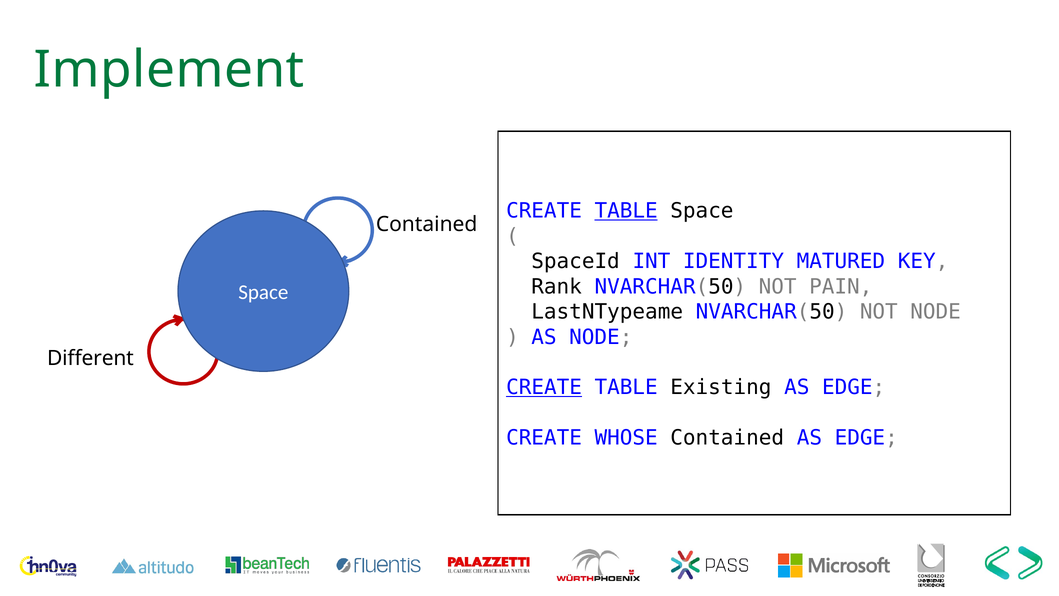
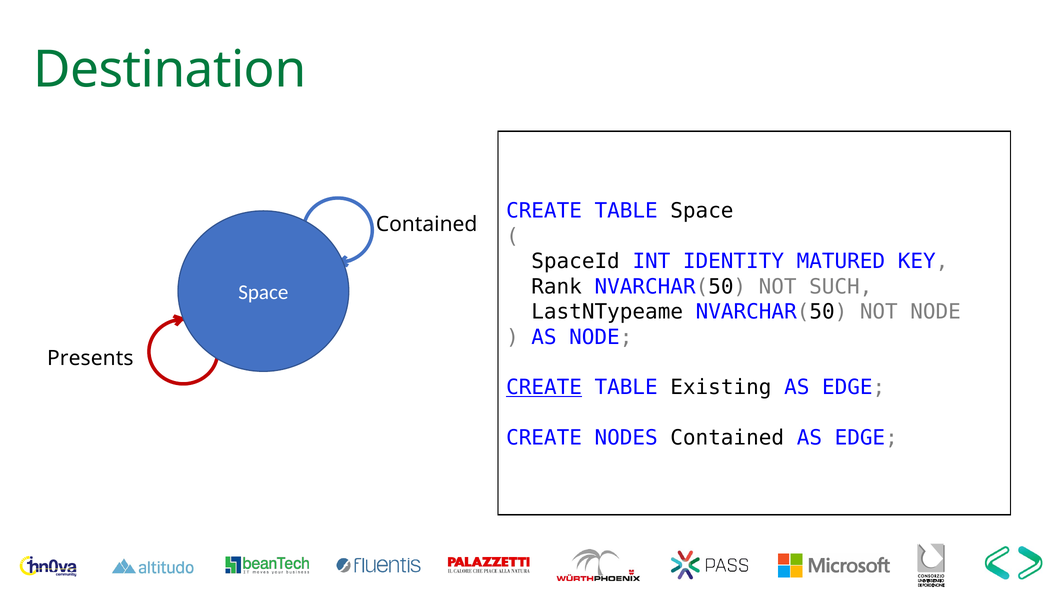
Implement: Implement -> Destination
TABLE at (626, 211) underline: present -> none
PAIN: PAIN -> SUCH
Different: Different -> Presents
WHOSE: WHOSE -> NODES
